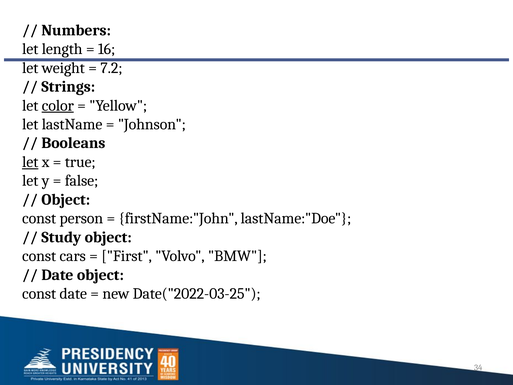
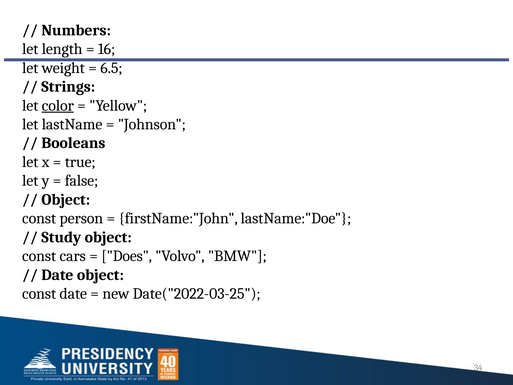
7.2: 7.2 -> 6.5
let at (30, 162) underline: present -> none
First: First -> Does
